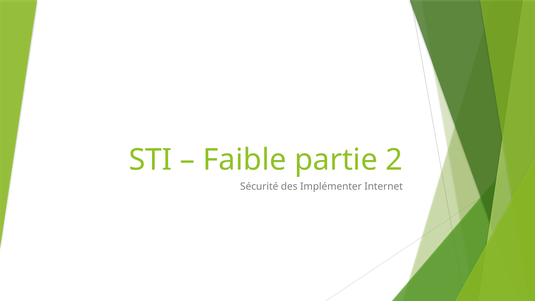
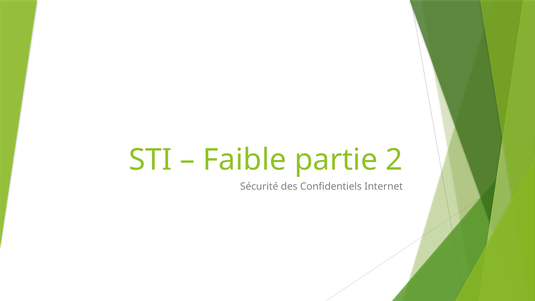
Implémenter: Implémenter -> Confidentiels
